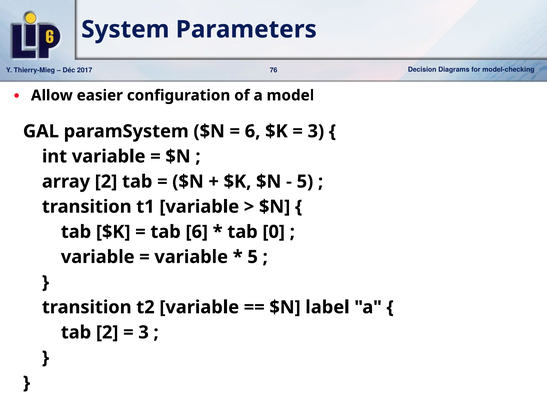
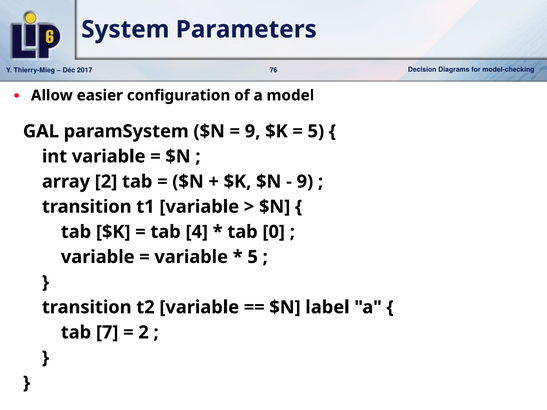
6 at (253, 131): 6 -> 9
3 at (316, 131): 3 -> 5
5 at (305, 182): 5 -> 9
tab 6: 6 -> 4
tab 2: 2 -> 7
3 at (144, 333): 3 -> 2
